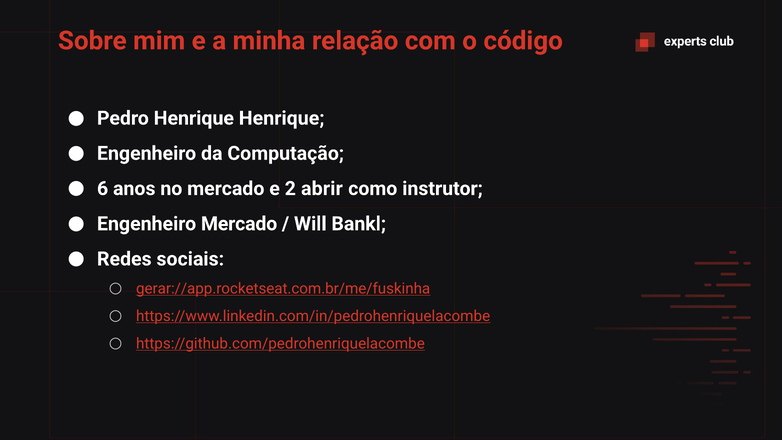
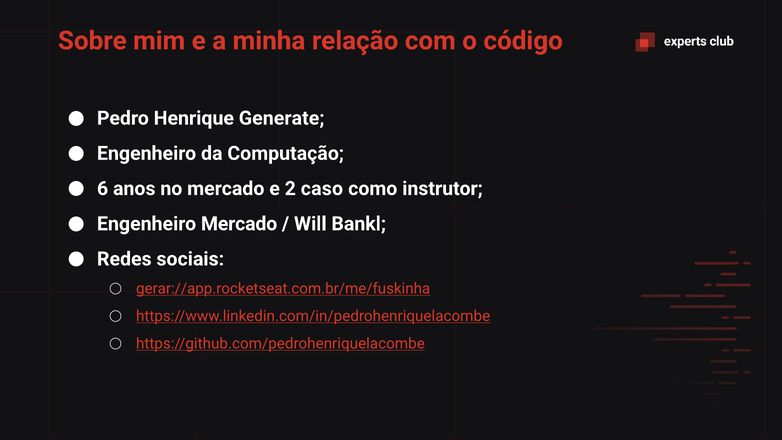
Henrique Henrique: Henrique -> Generate
abrir: abrir -> caso
